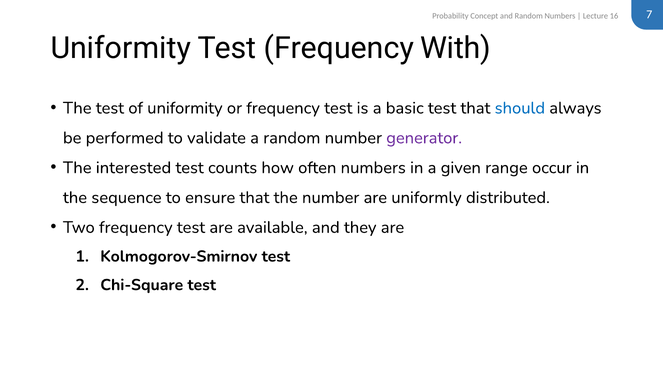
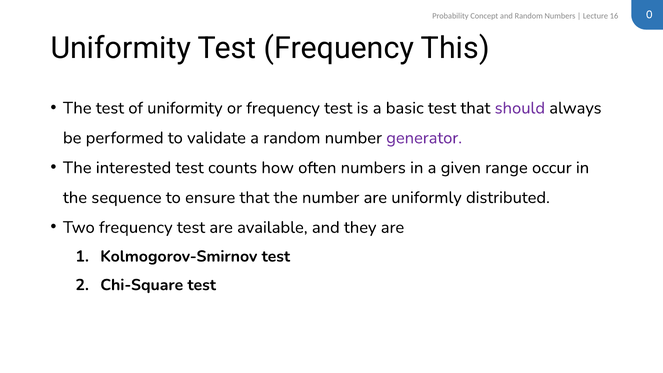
7: 7 -> 0
With: With -> This
should colour: blue -> purple
